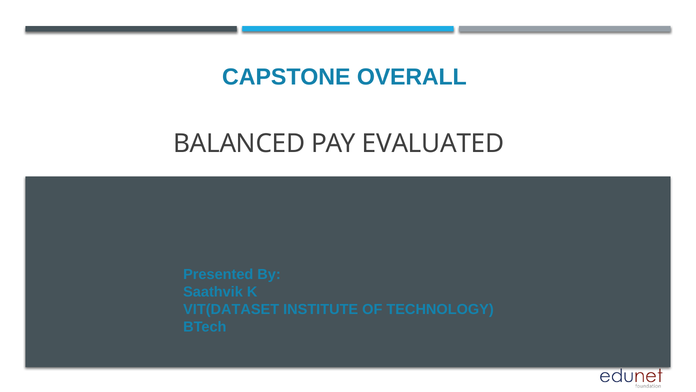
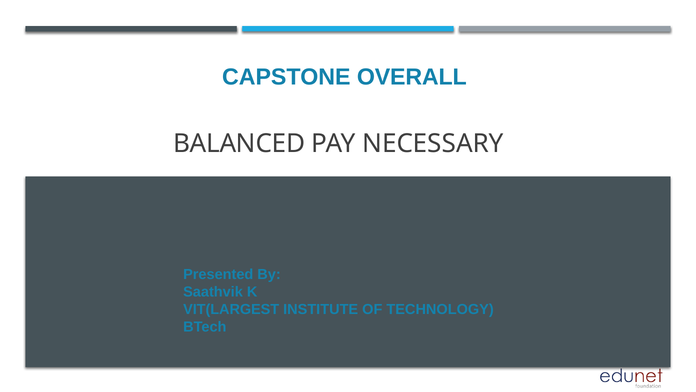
EVALUATED: EVALUATED -> NECESSARY
VIT(DATASET: VIT(DATASET -> VIT(LARGEST
